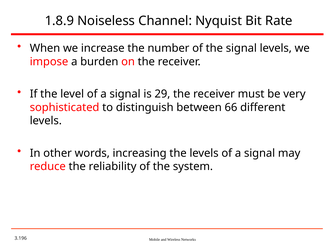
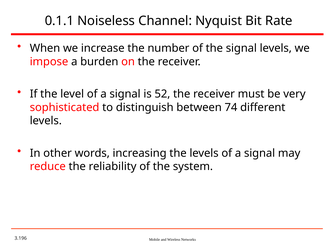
1.8.9: 1.8.9 -> 0.1.1
29: 29 -> 52
66: 66 -> 74
